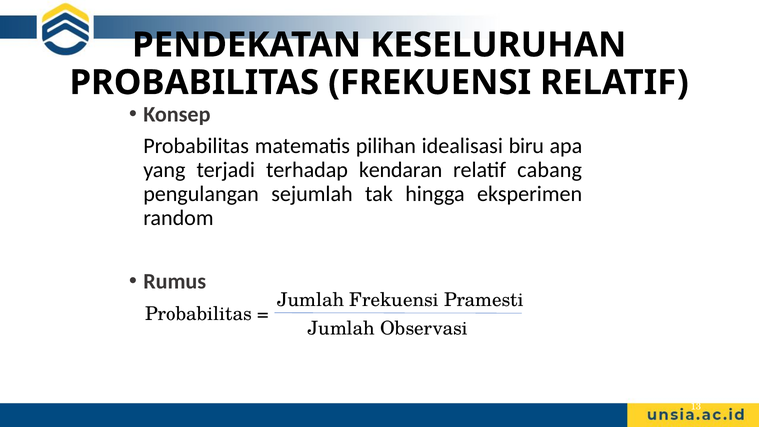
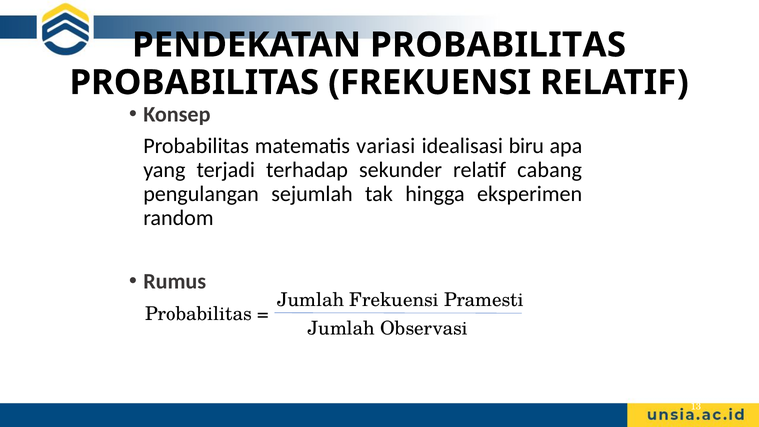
PENDEKATAN KESELURUHAN: KESELURUHAN -> PROBABILITAS
pilihan: pilihan -> variasi
kendaran: kendaran -> sekunder
